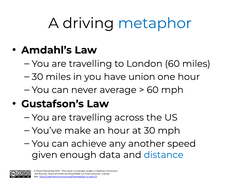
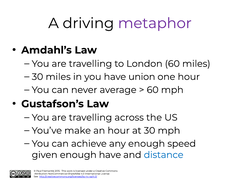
metaphor colour: blue -> purple
any another: another -> enough
enough data: data -> have
